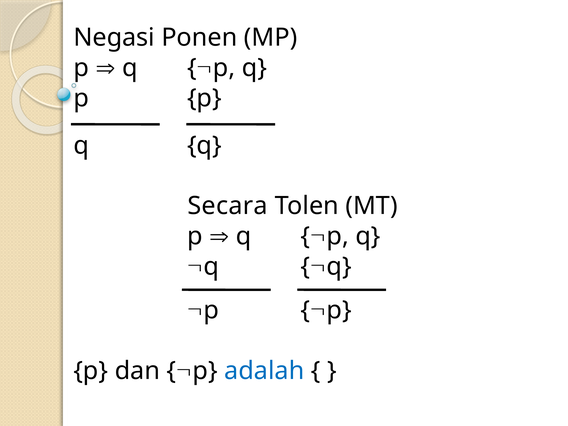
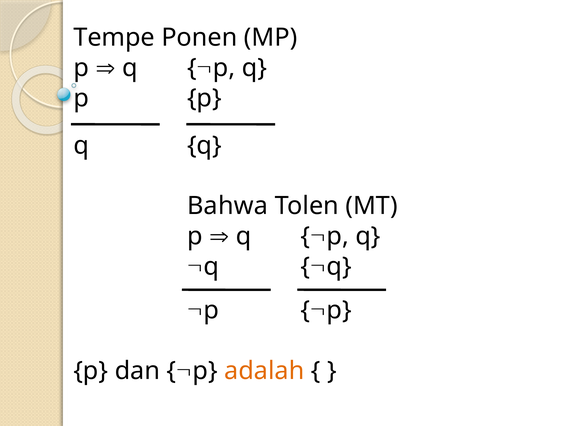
Negasi: Negasi -> Tempe
Secara: Secara -> Bahwa
adalah colour: blue -> orange
